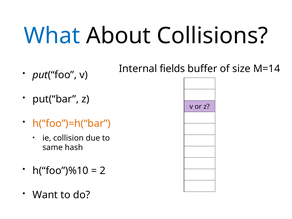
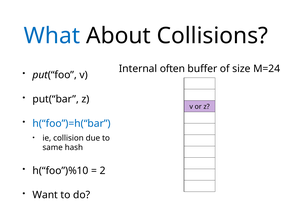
fields: fields -> often
M=14: M=14 -> M=24
h(“foo”)=h(“bar colour: orange -> blue
